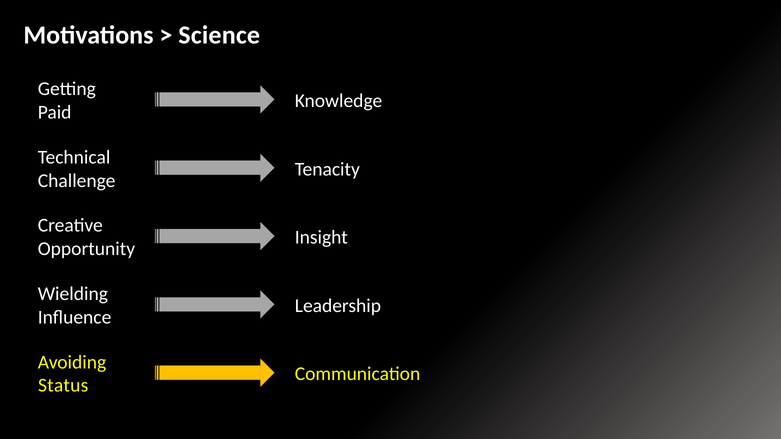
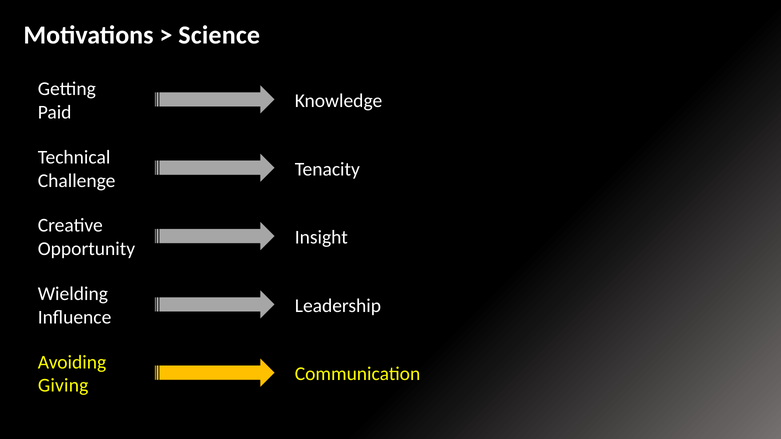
Status: Status -> Giving
